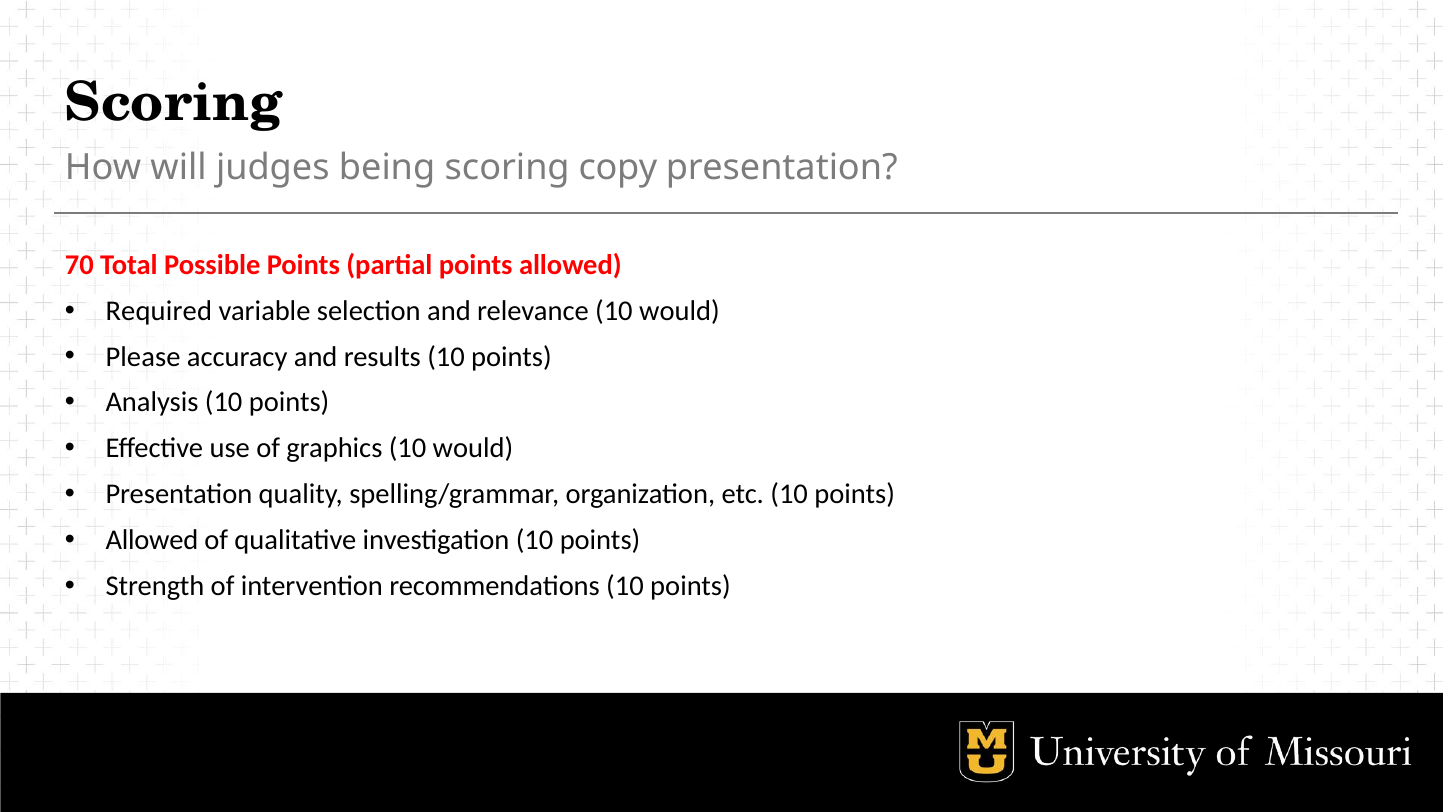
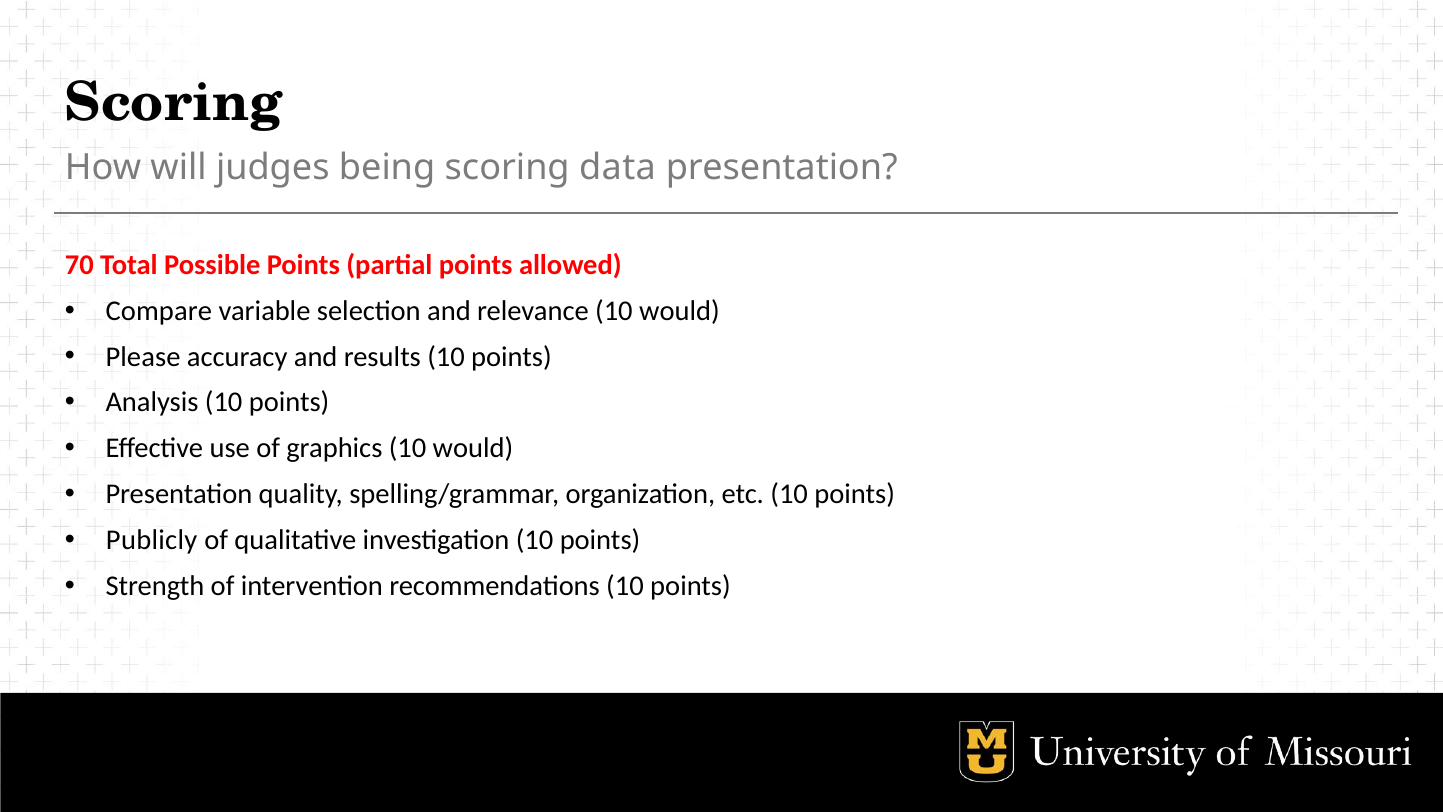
copy: copy -> data
Required: Required -> Compare
Allowed at (152, 540): Allowed -> Publicly
